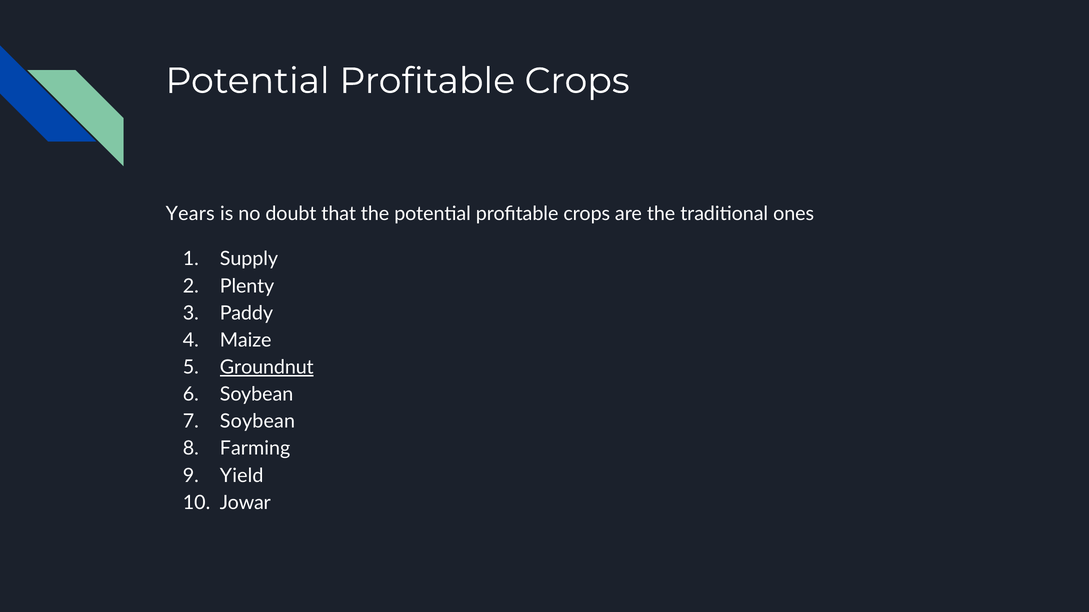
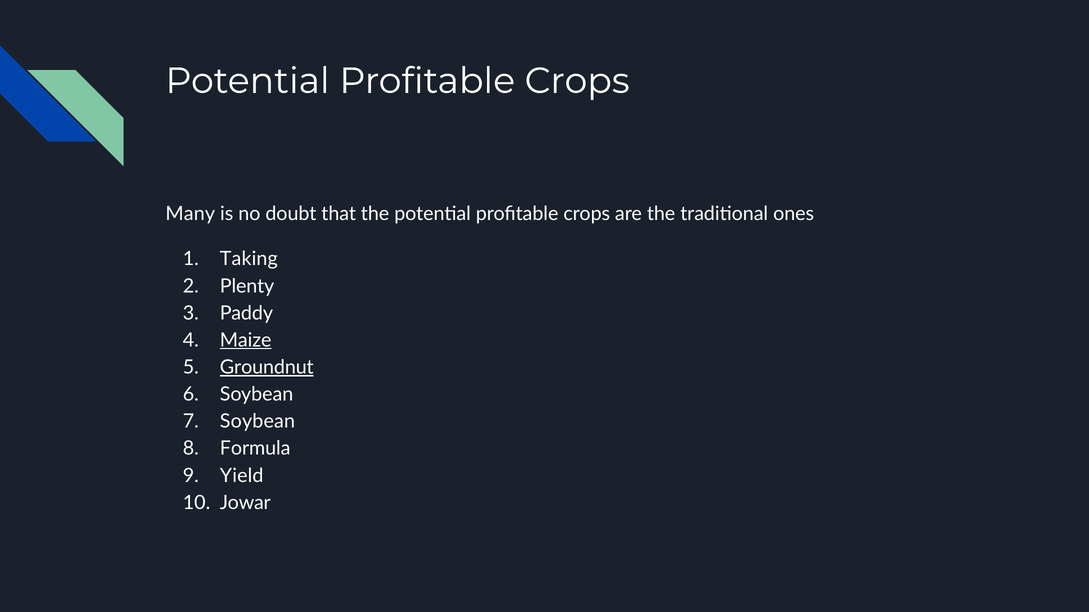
Years: Years -> Many
Supply: Supply -> Taking
Maize underline: none -> present
Farming: Farming -> Formula
